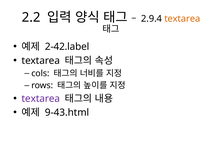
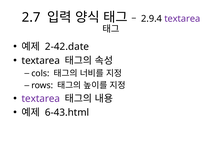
2.2: 2.2 -> 2.7
textarea at (182, 19) colour: orange -> purple
2-42.label: 2-42.label -> 2-42.date
9-43.html: 9-43.html -> 6-43.html
